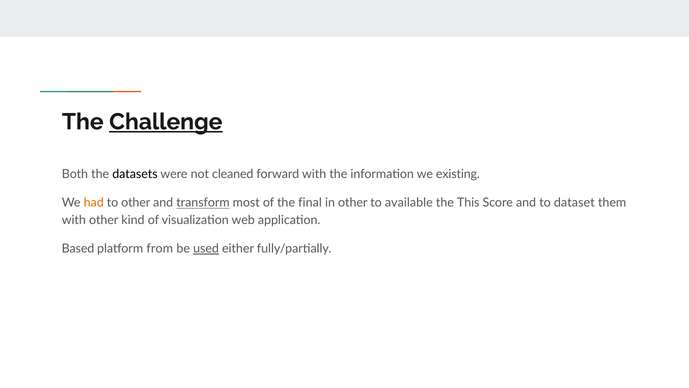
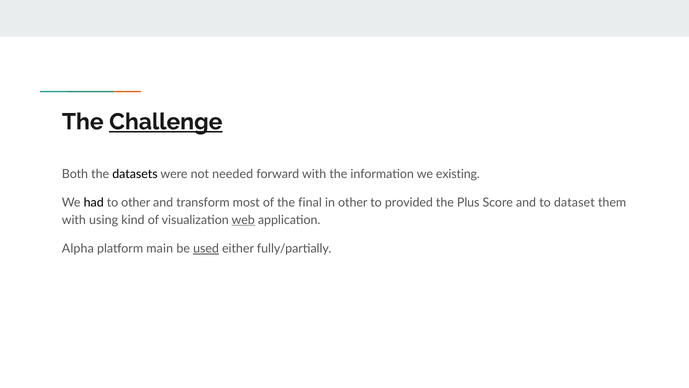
cleaned: cleaned -> needed
had colour: orange -> black
transform underline: present -> none
available: available -> provided
This: This -> Plus
with other: other -> using
web underline: none -> present
Based: Based -> Alpha
from: from -> main
